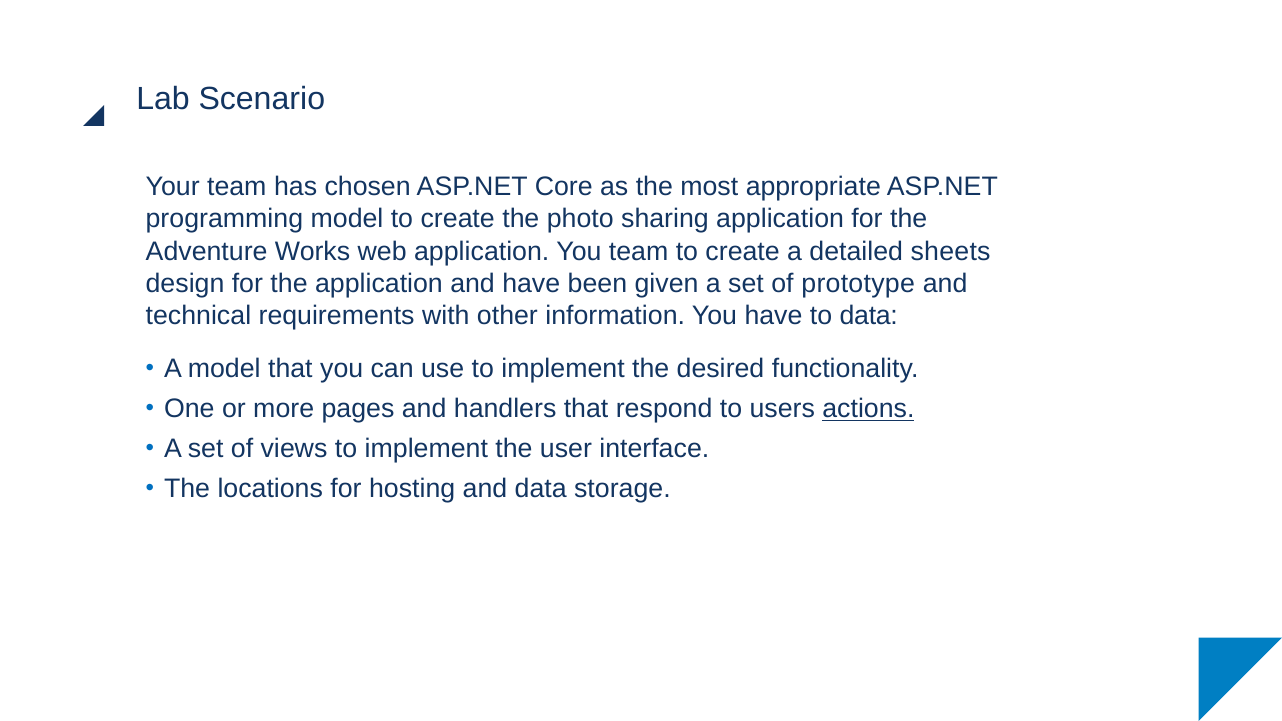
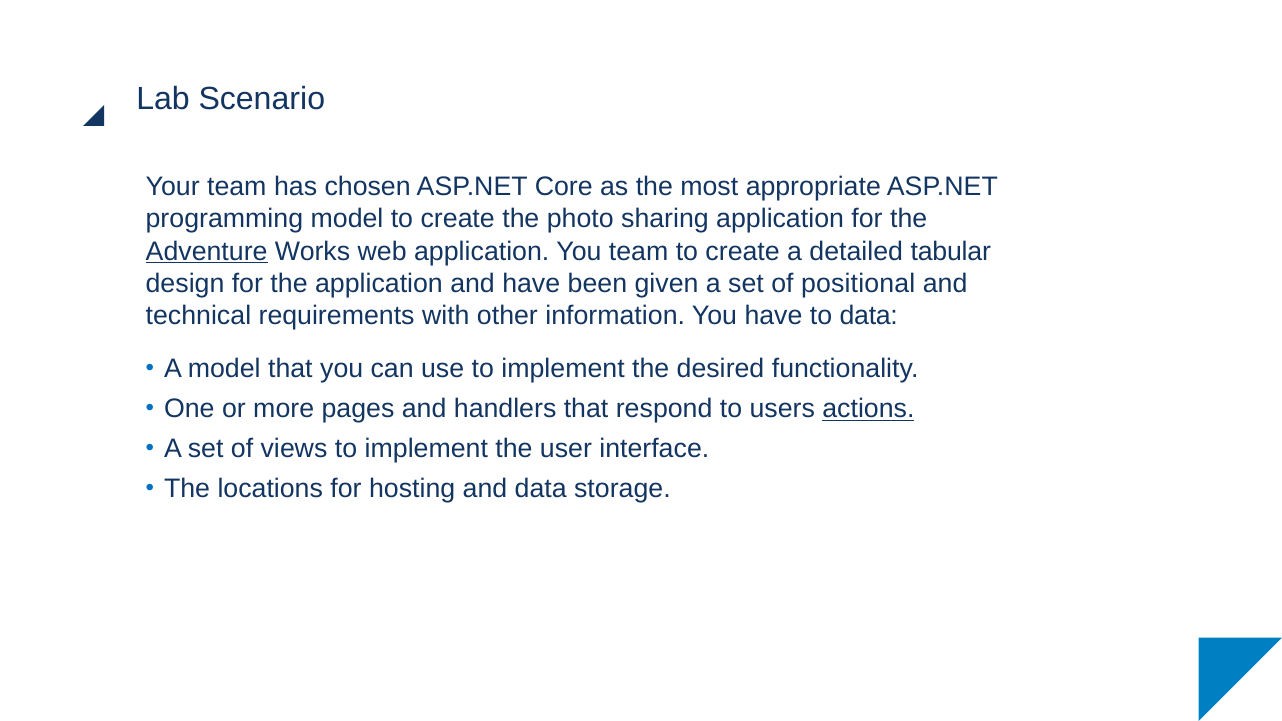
Adventure underline: none -> present
sheets: sheets -> tabular
prototype: prototype -> positional
